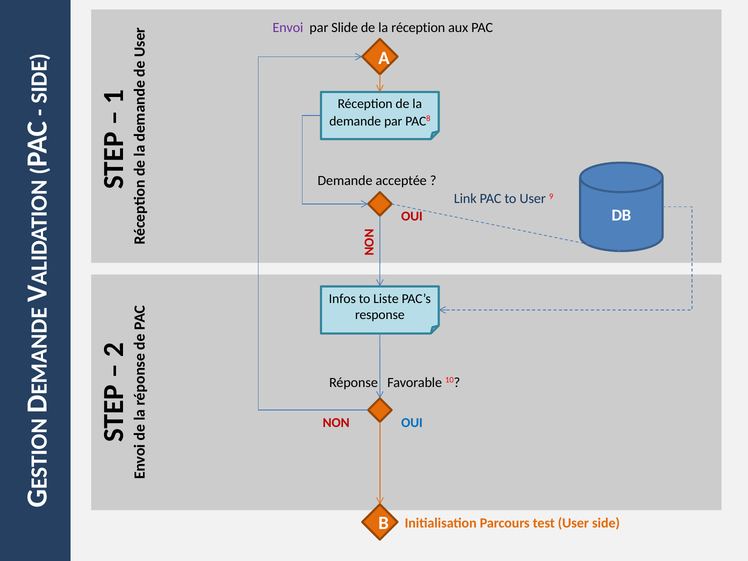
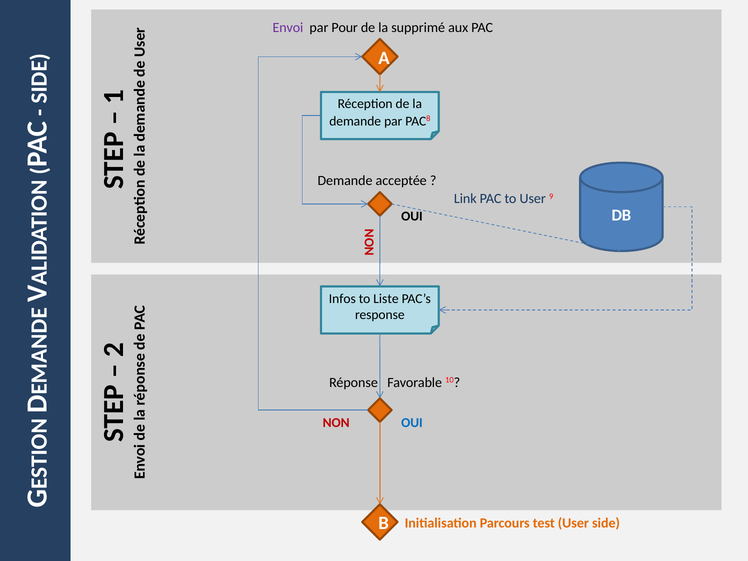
Slide: Slide -> Pour
la réception: réception -> supprimé
OUI at (412, 216) colour: red -> black
